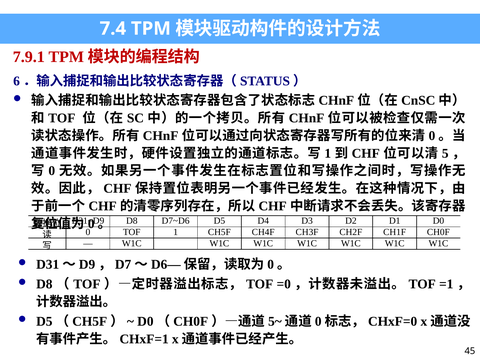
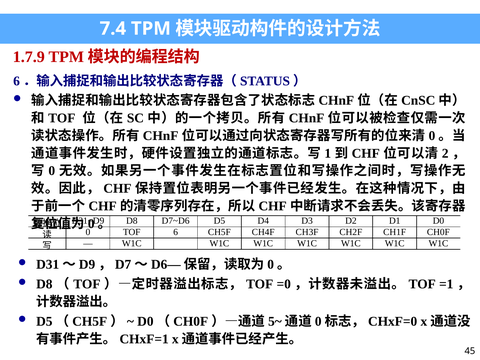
7.9.1: 7.9.1 -> 1.7.9
5: 5 -> 2
TOF 1: 1 -> 6
